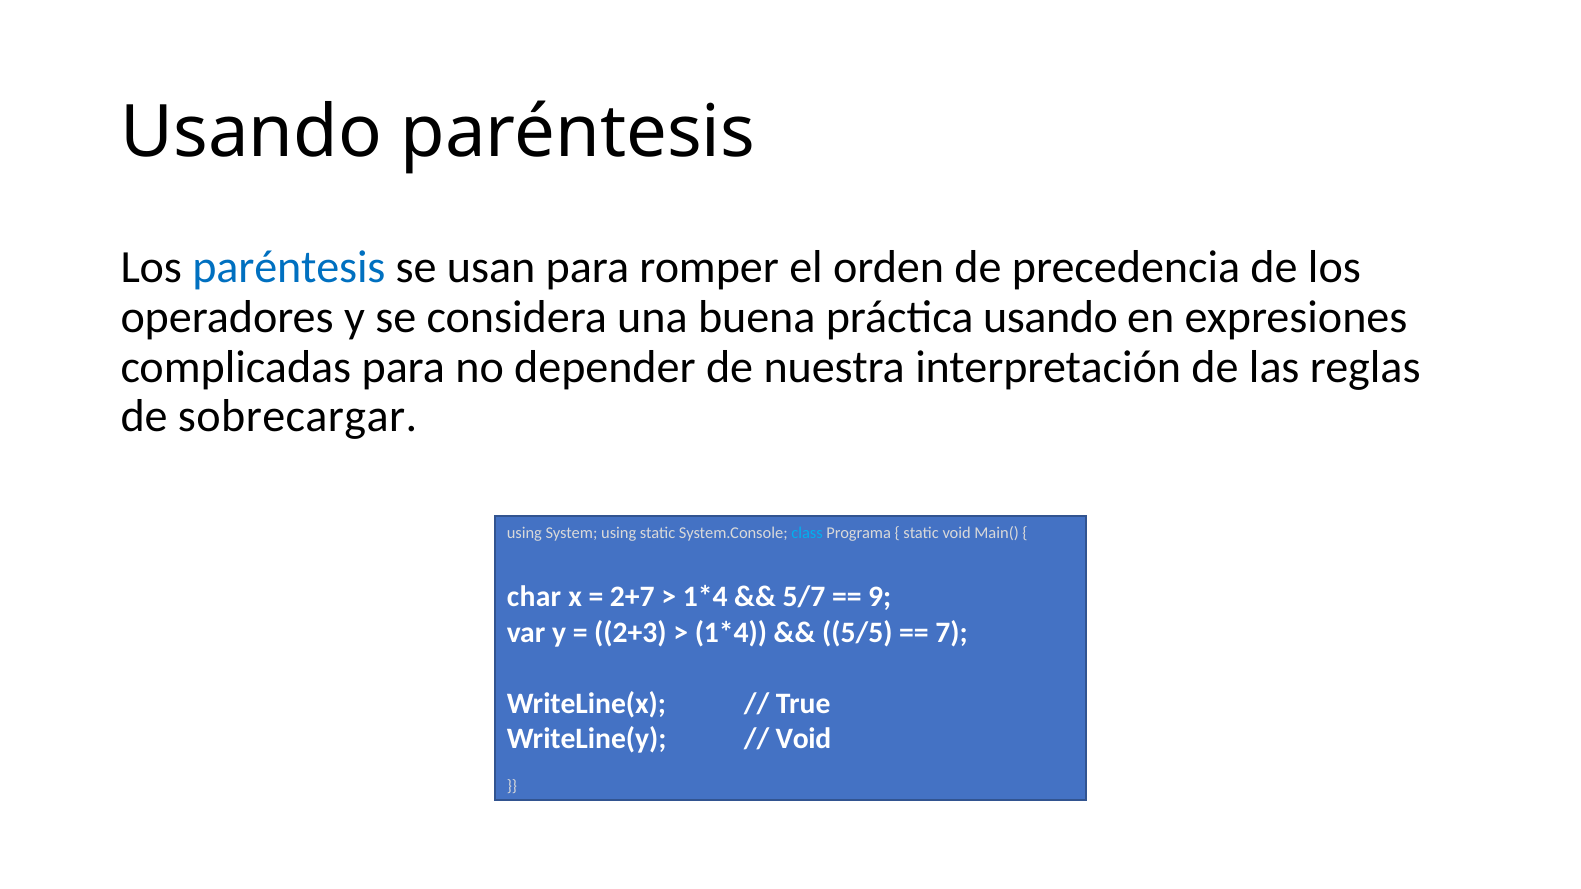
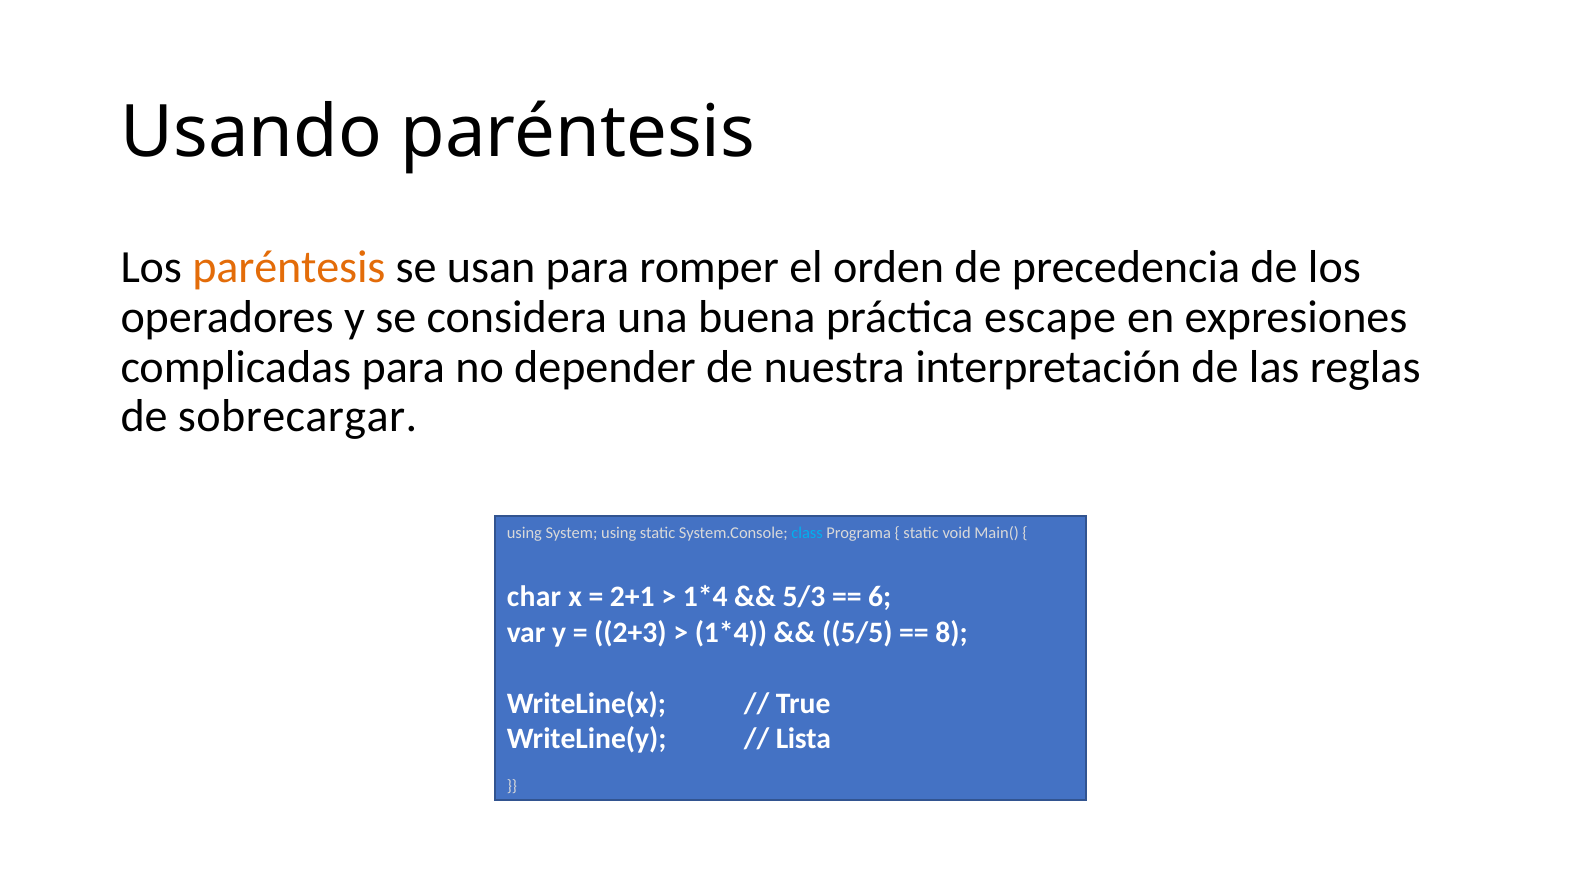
paréntesis at (289, 267) colour: blue -> orange
práctica usando: usando -> escape
2+7: 2+7 -> 2+1
5/7: 5/7 -> 5/3
9: 9 -> 6
7: 7 -> 8
Void at (803, 739): Void -> Lista
